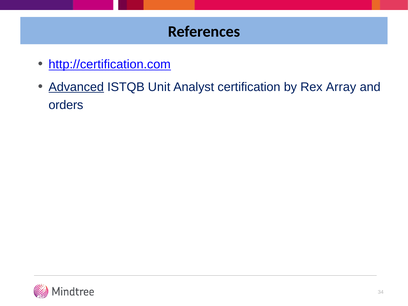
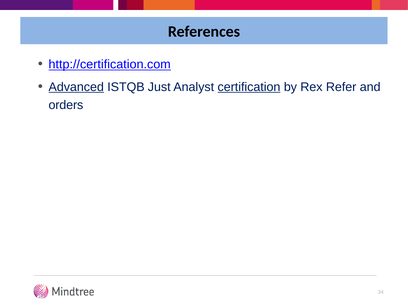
Unit: Unit -> Just
certification underline: none -> present
Array: Array -> Refer
